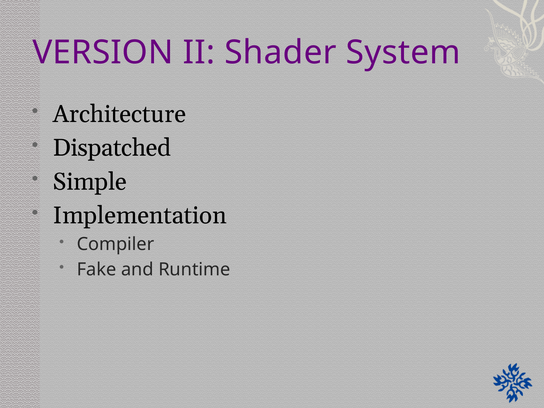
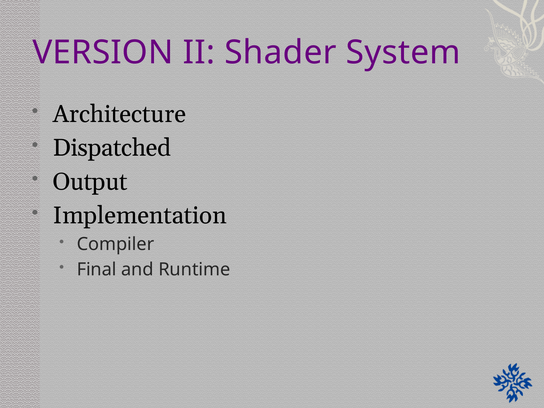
Simple: Simple -> Output
Fake: Fake -> Final
